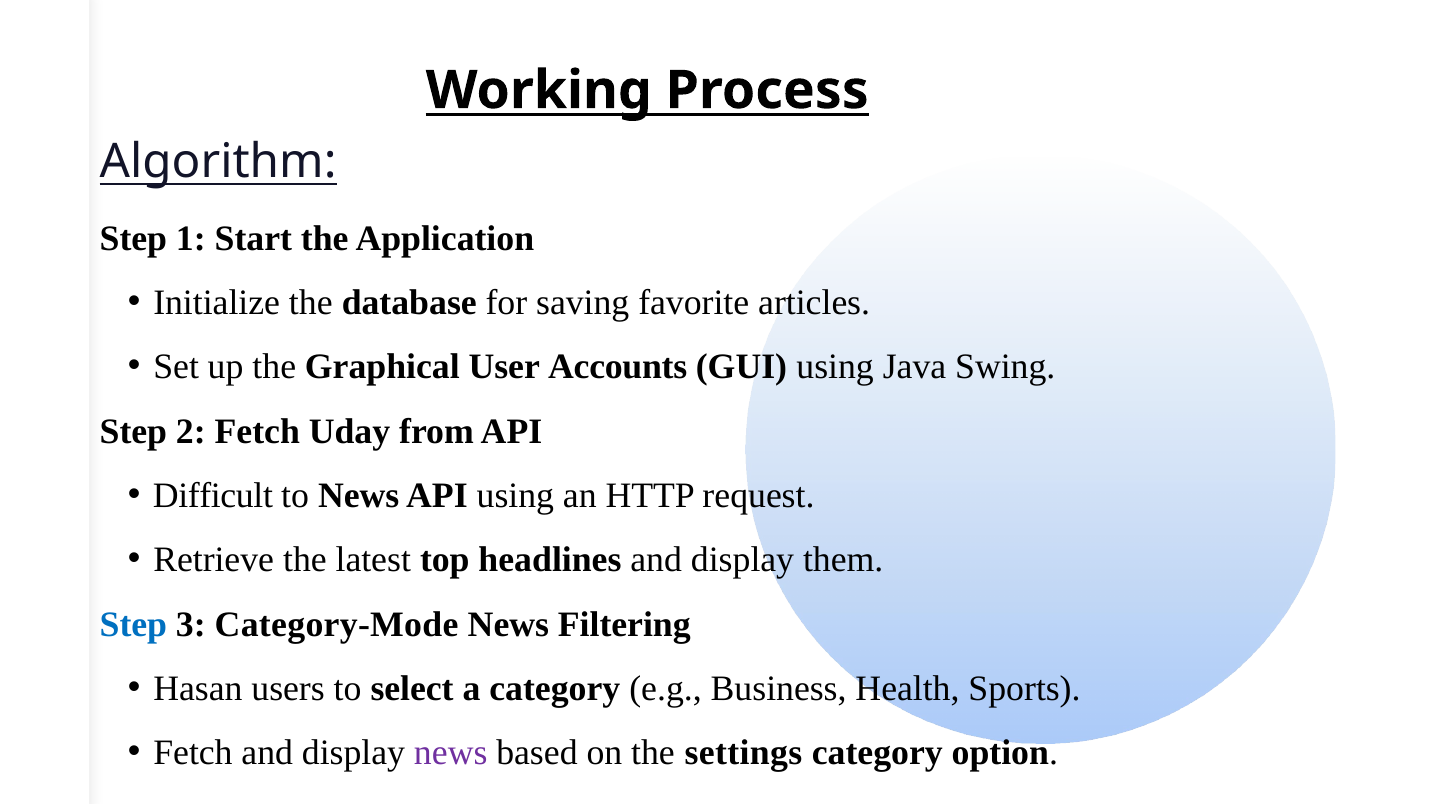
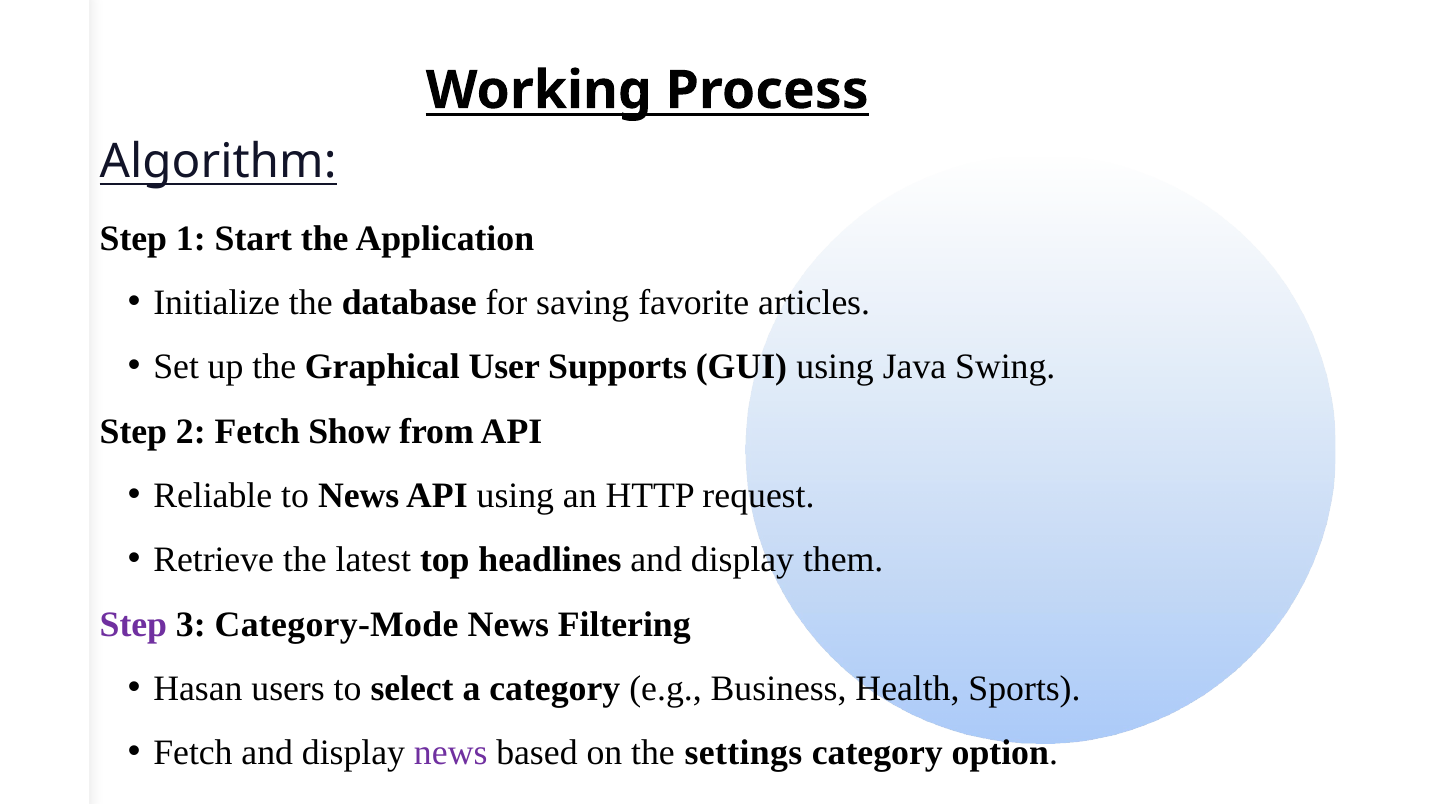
Accounts: Accounts -> Supports
Uday: Uday -> Show
Difficult: Difficult -> Reliable
Step at (133, 624) colour: blue -> purple
